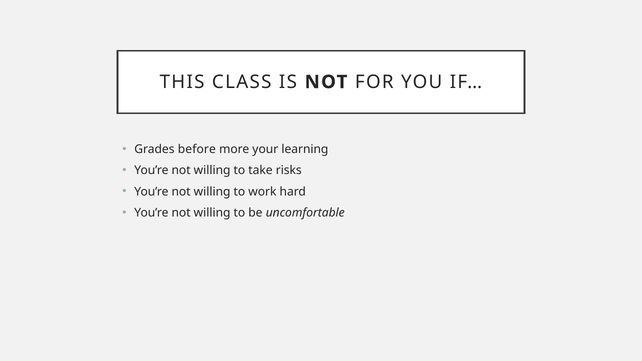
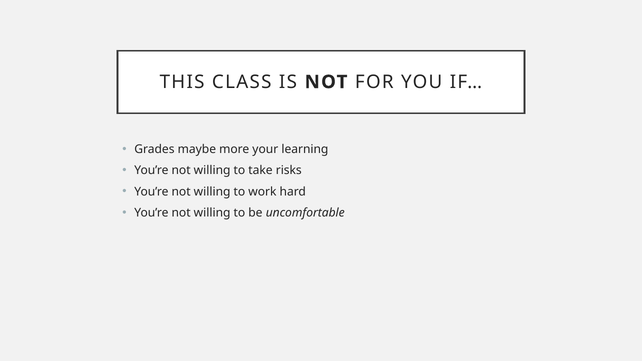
before: before -> maybe
